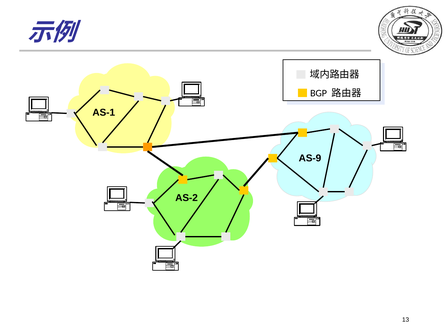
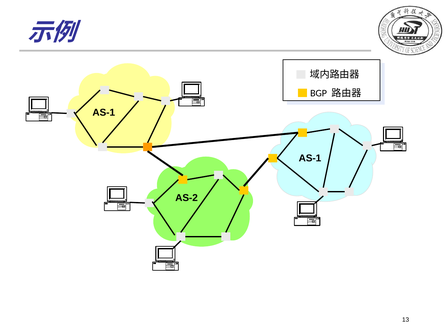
AS-9 at (310, 158): AS-9 -> AS-1
